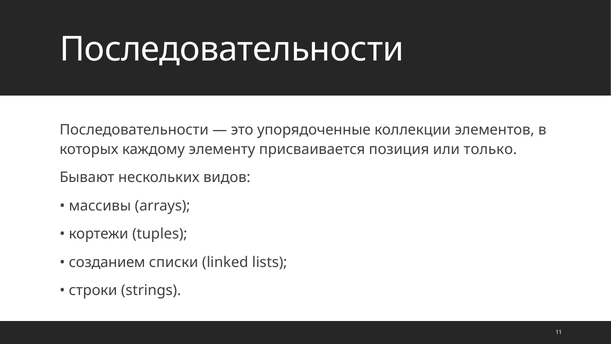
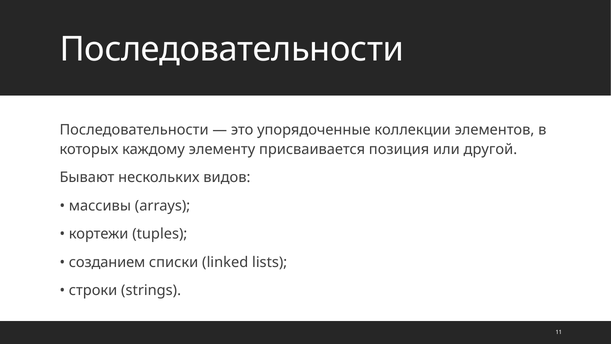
только: только -> другой
